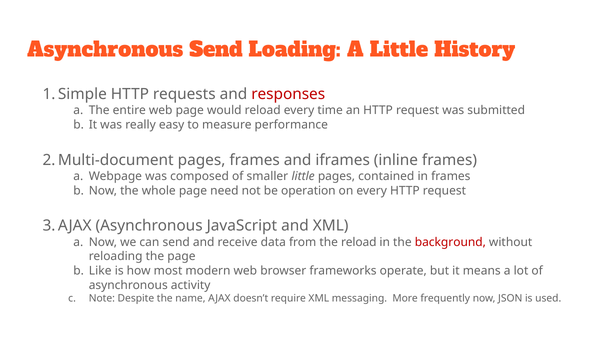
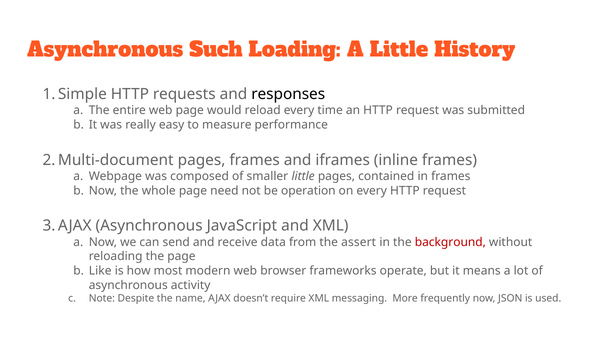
Asynchronous Send: Send -> Such
responses colour: red -> black
the reload: reload -> assert
